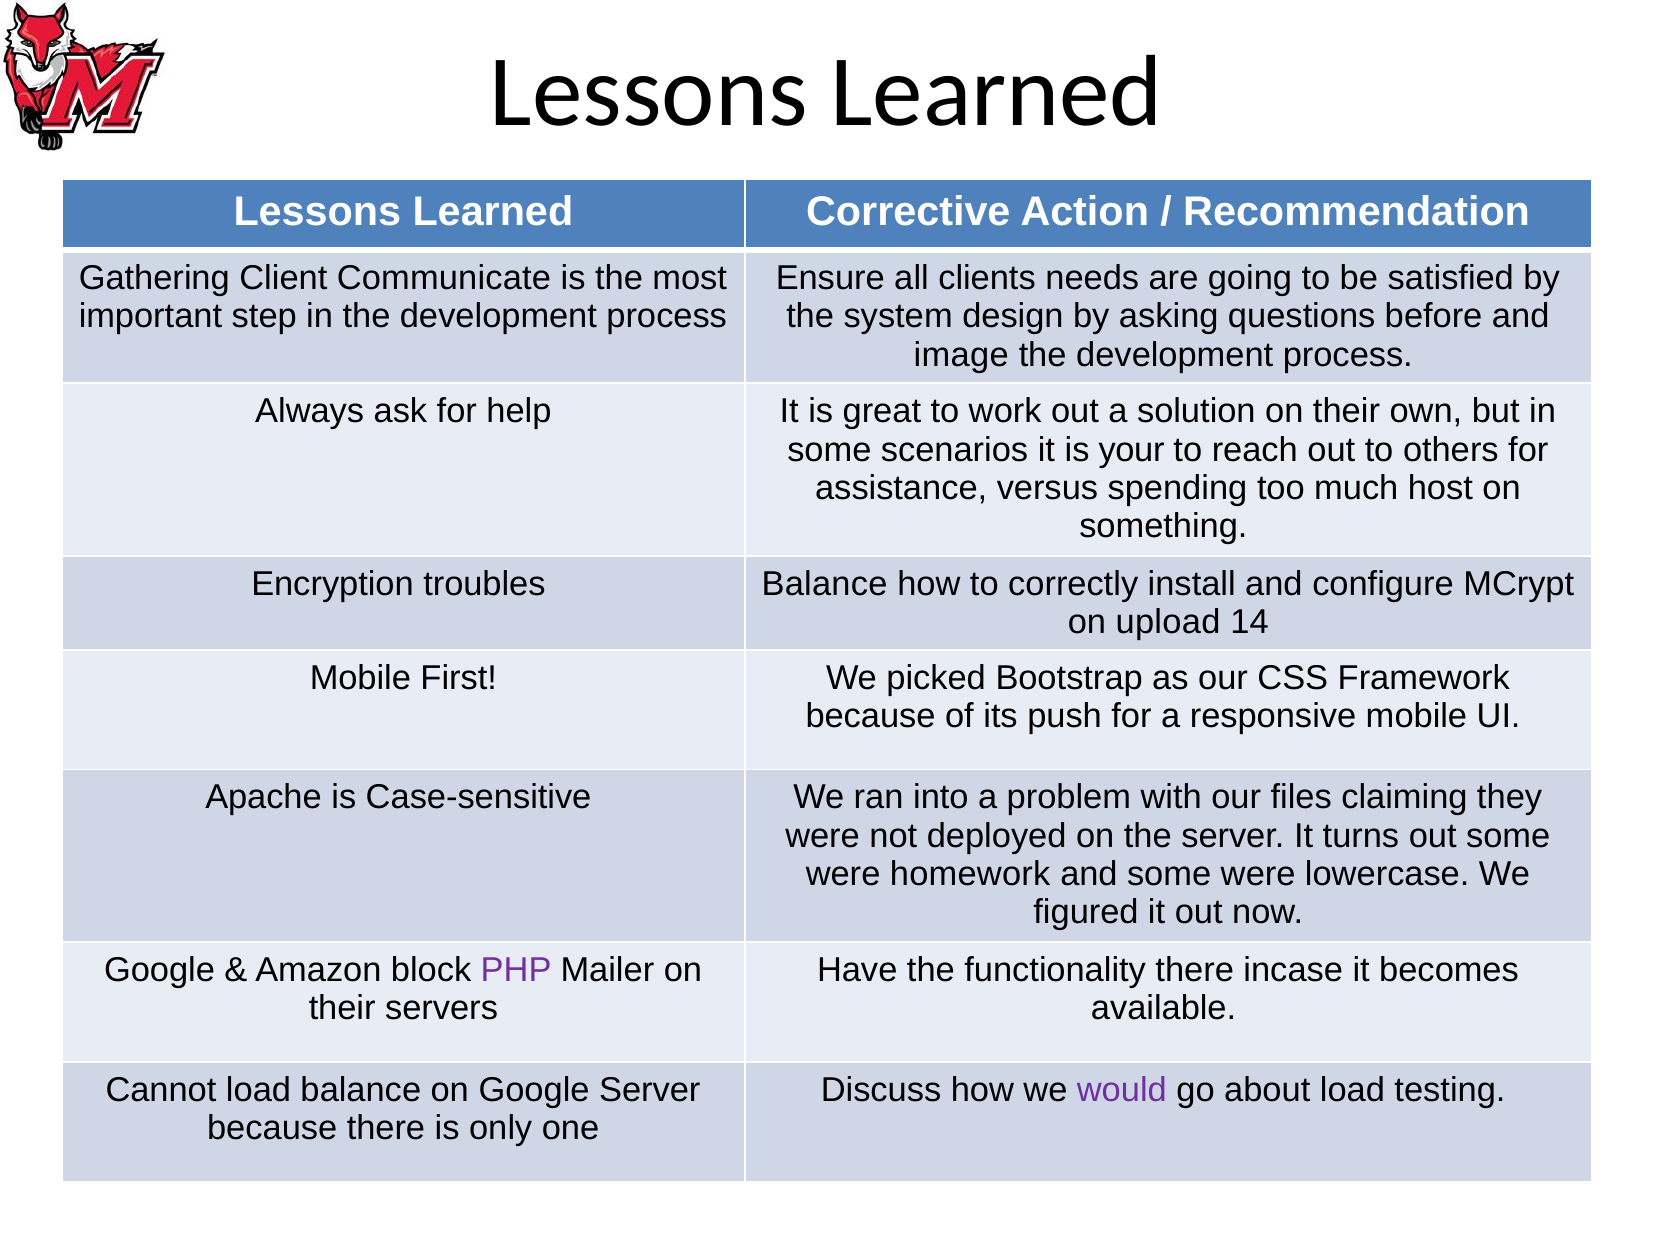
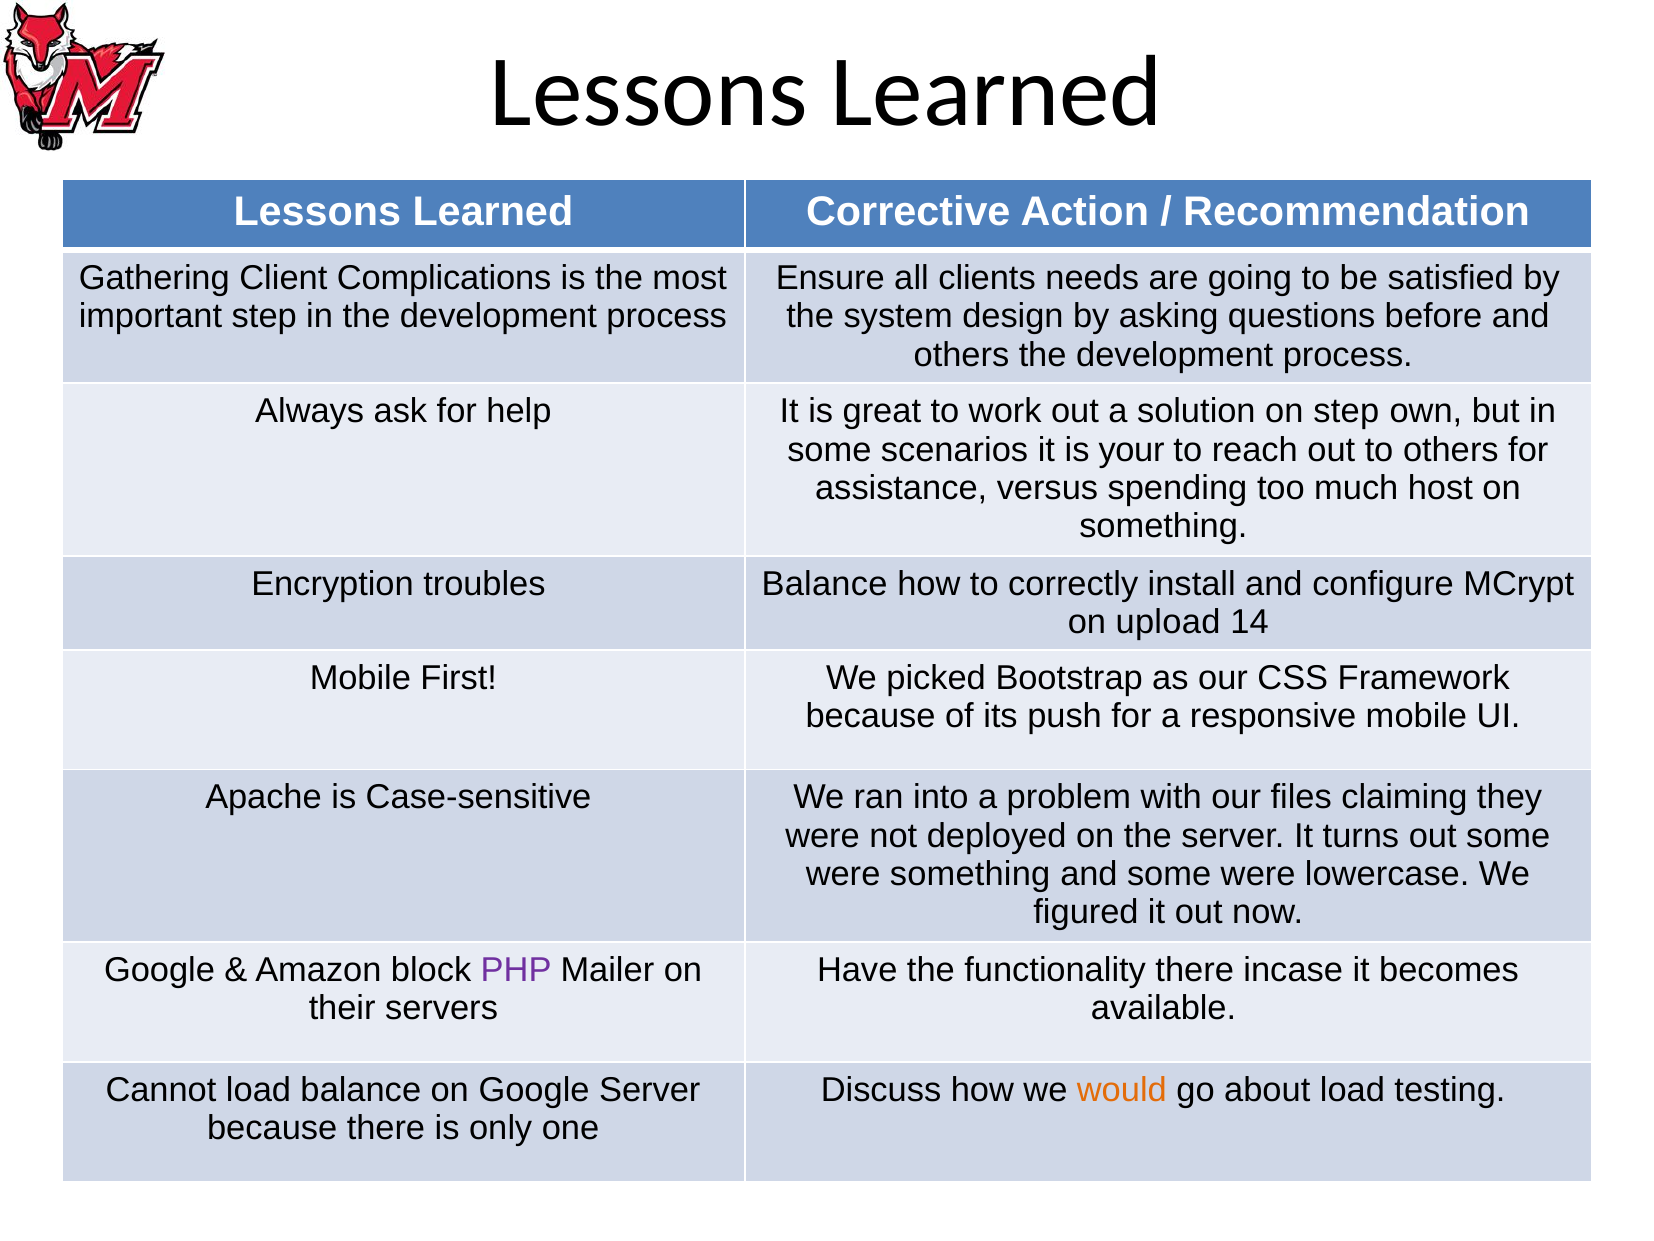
Communicate: Communicate -> Complications
image at (961, 355): image -> others
solution on their: their -> step
were homework: homework -> something
would colour: purple -> orange
